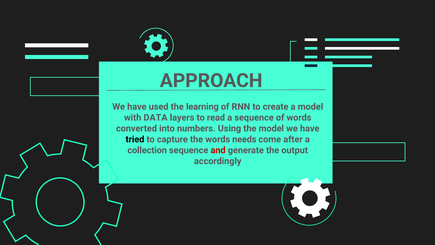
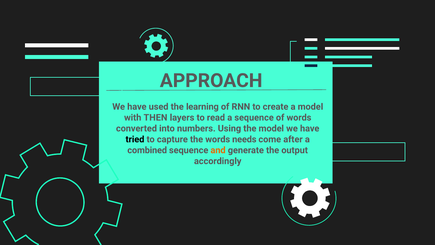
DATA: DATA -> THEN
collection: collection -> combined
and colour: red -> orange
